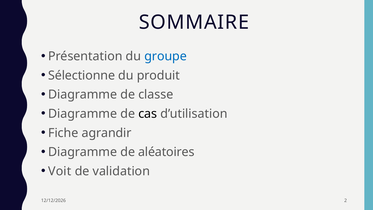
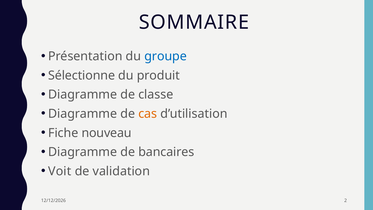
cas colour: black -> orange
agrandir: agrandir -> nouveau
aléatoires: aléatoires -> bancaires
